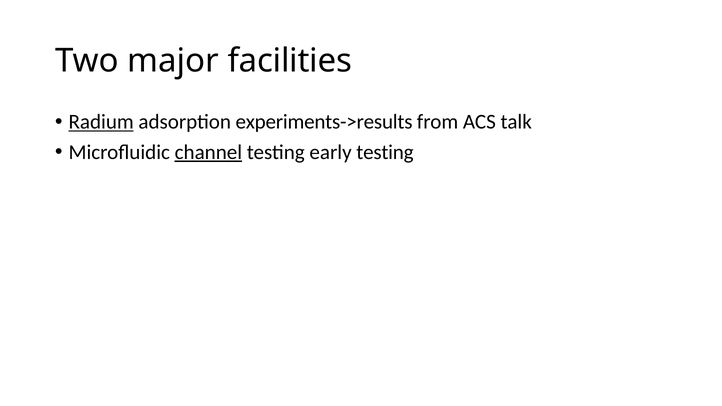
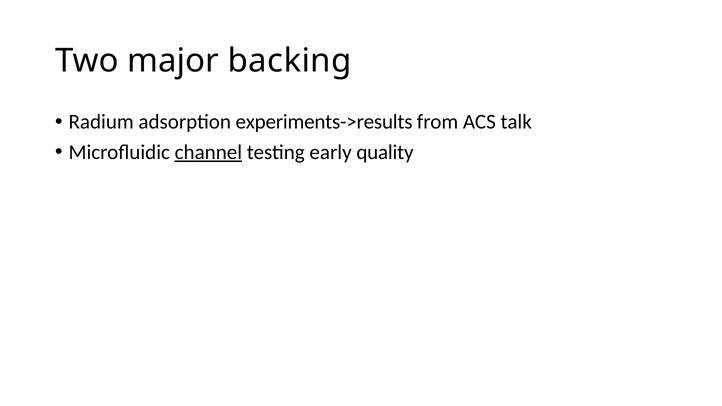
facilities: facilities -> backing
Radium underline: present -> none
early testing: testing -> quality
